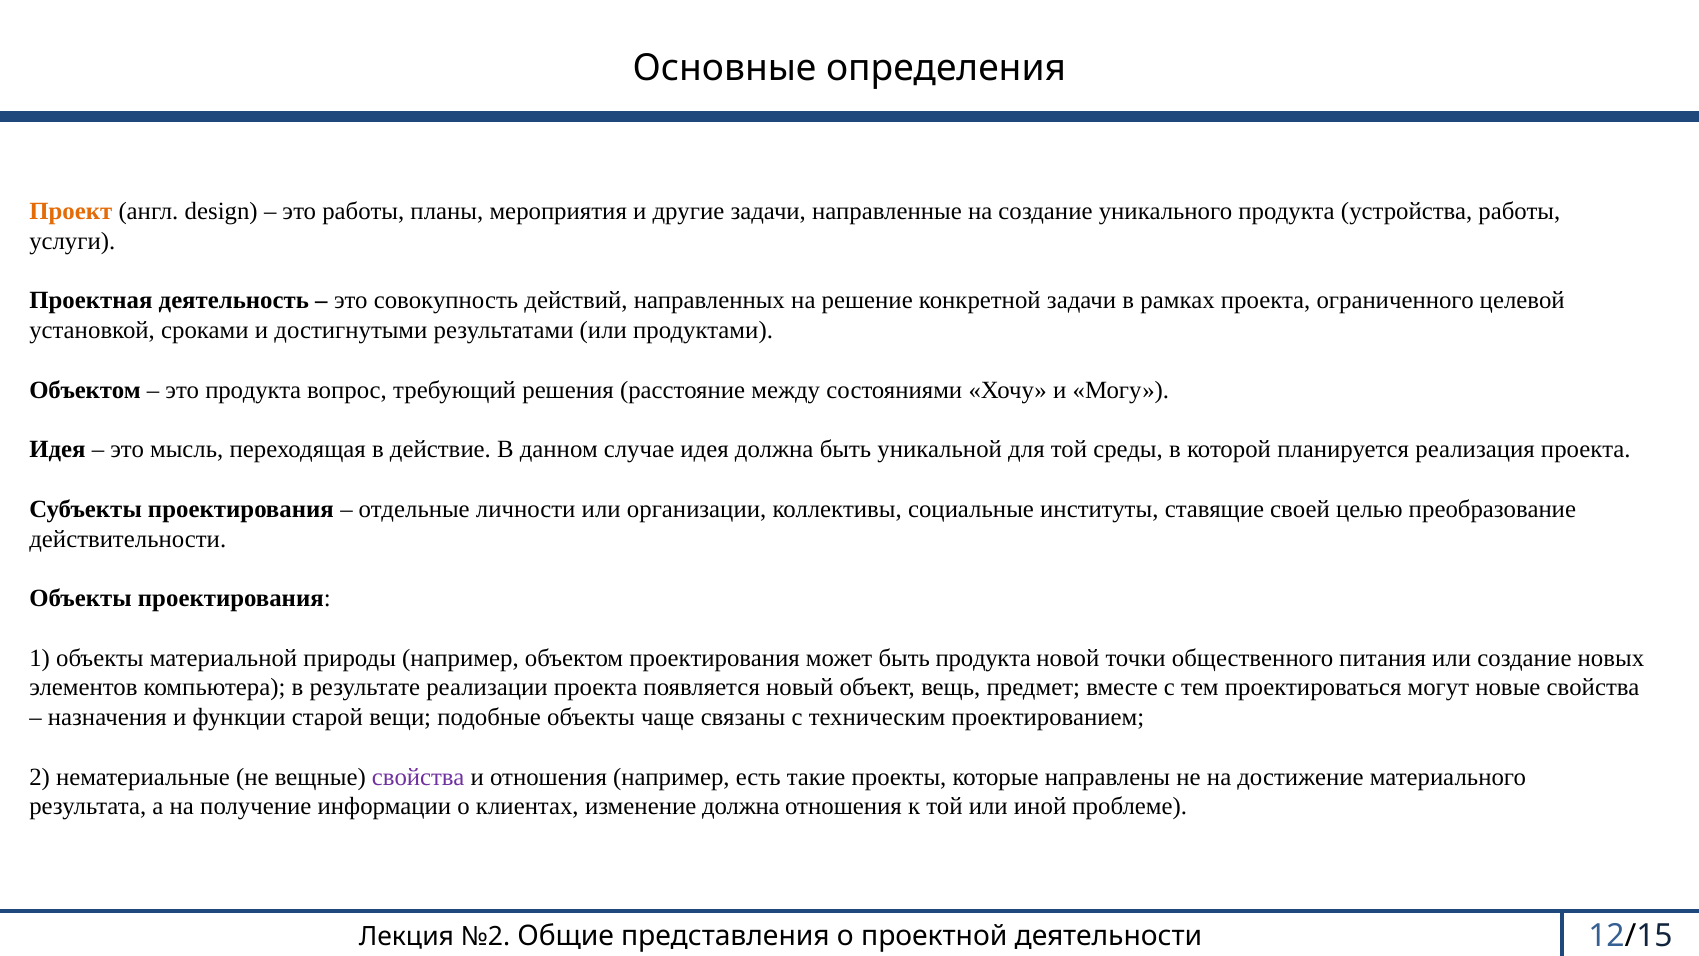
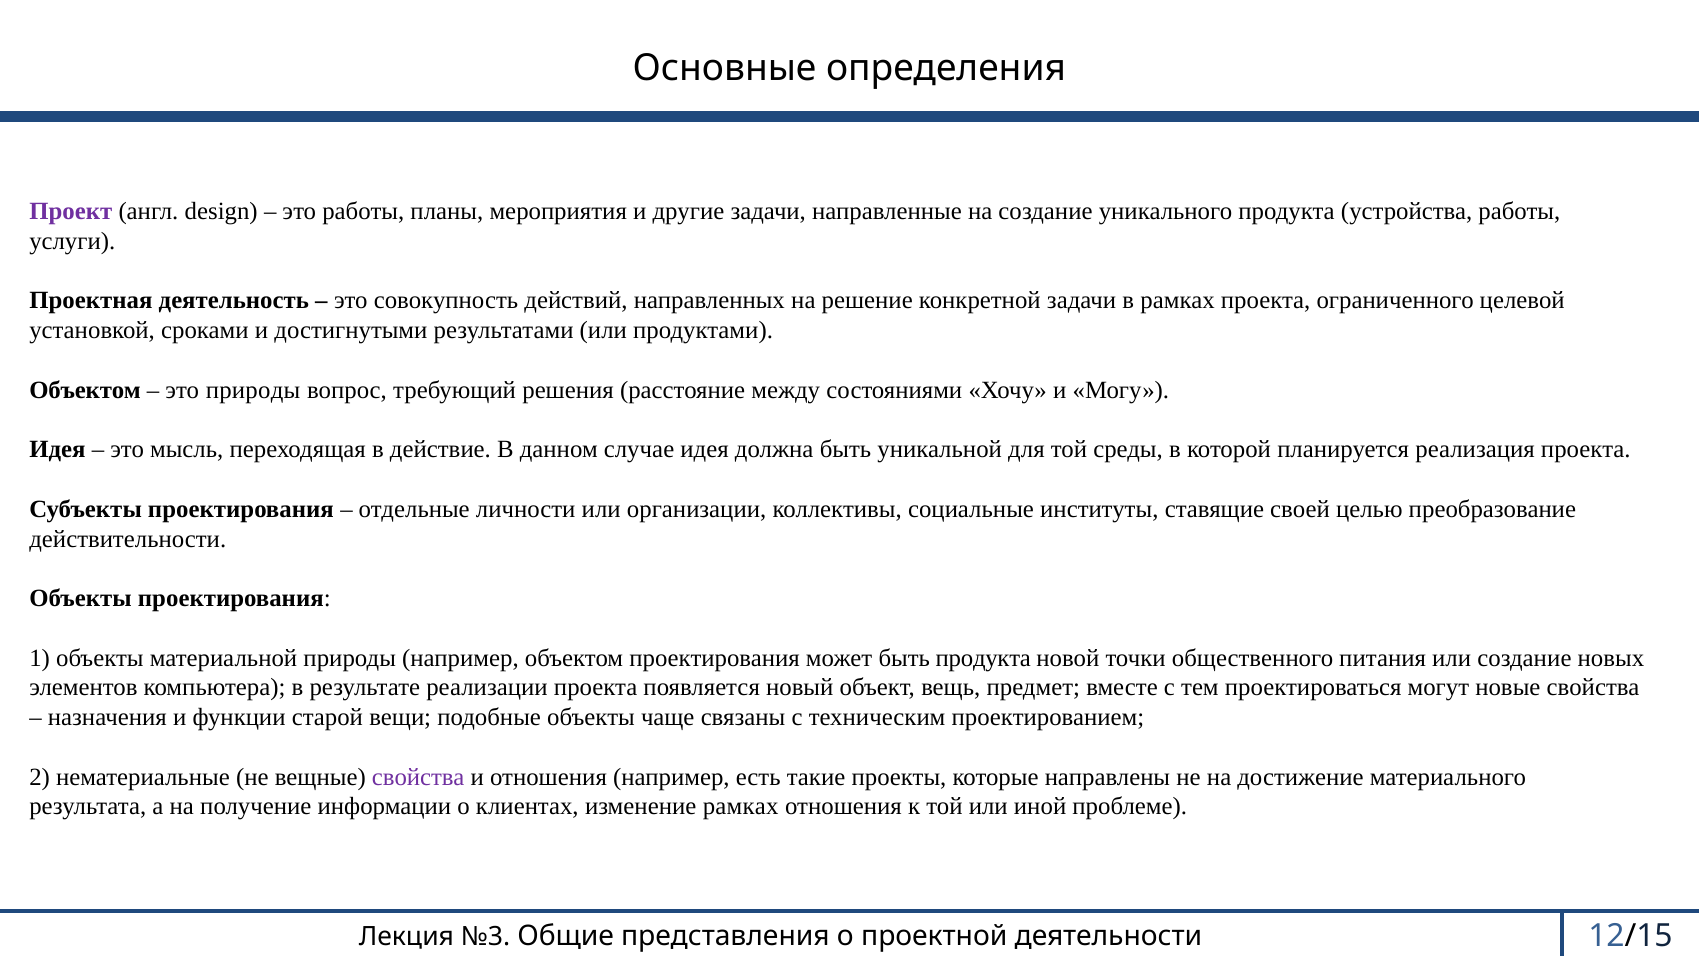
Проект colour: orange -> purple
это продукта: продукта -> природы
изменение должна: должна -> рамках
№2: №2 -> №3
